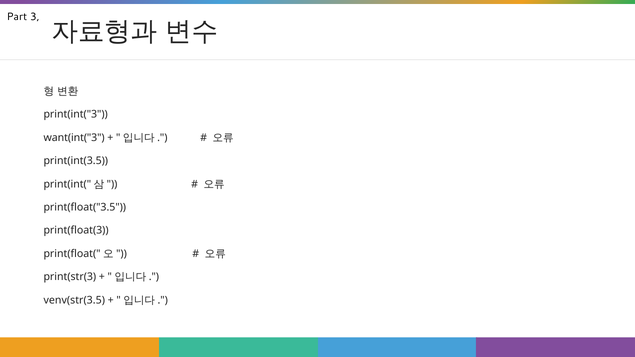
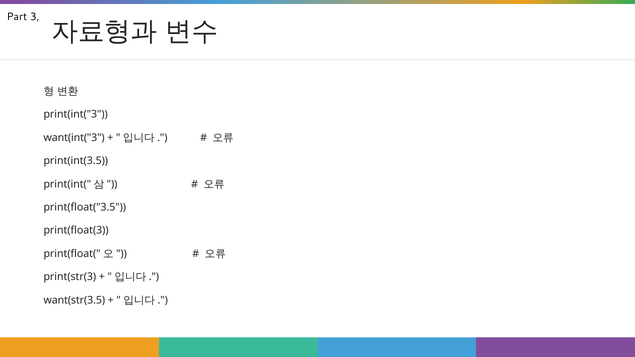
venv(str(3.5: venv(str(3.5 -> want(str(3.5
